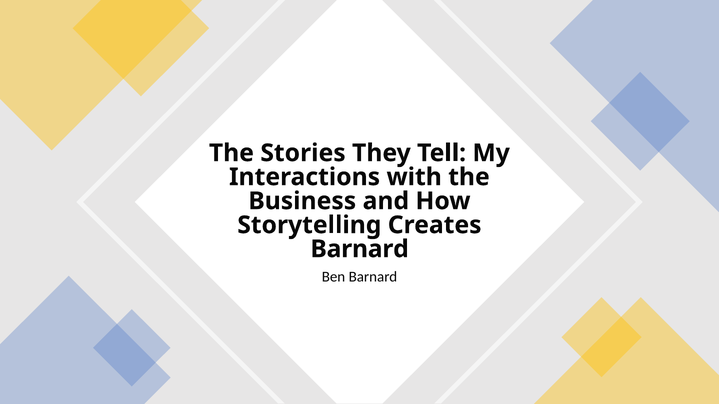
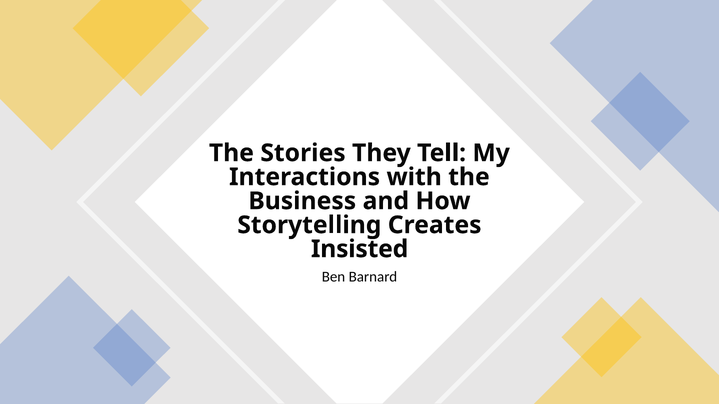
Barnard at (360, 249): Barnard -> Insisted
